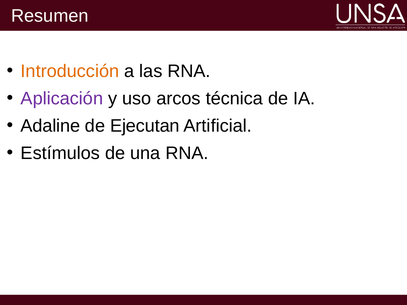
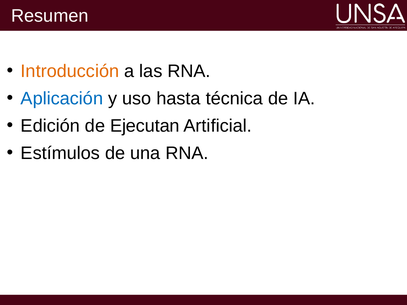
Aplicación colour: purple -> blue
arcos: arcos -> hasta
Adaline: Adaline -> Edición
